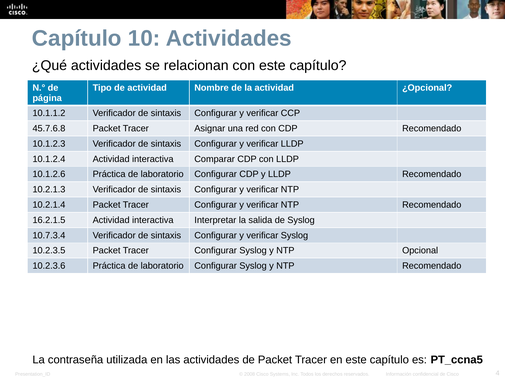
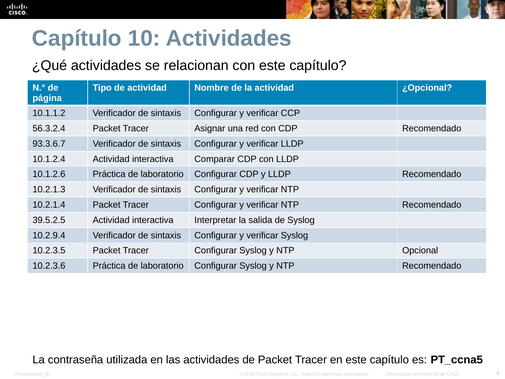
45.7.6.8: 45.7.6.8 -> 56.3.2.4
10.1.2.3: 10.1.2.3 -> 93.3.6.7
16.2.1.5: 16.2.1.5 -> 39.5.2.5
10.7.3.4: 10.7.3.4 -> 10.2.9.4
